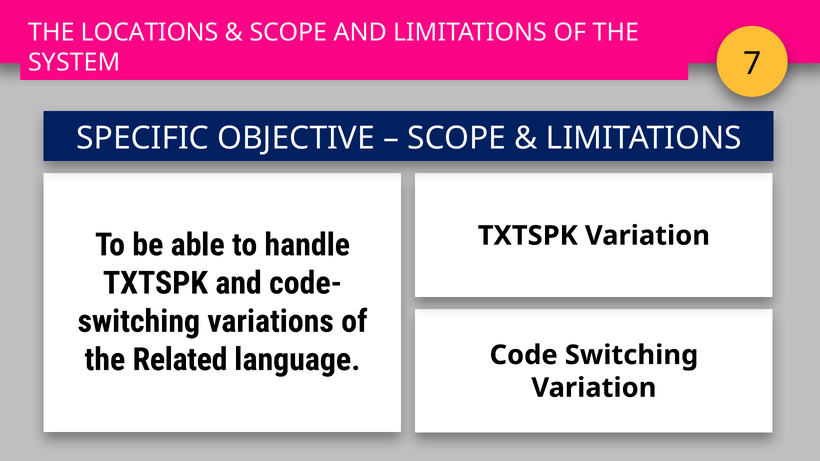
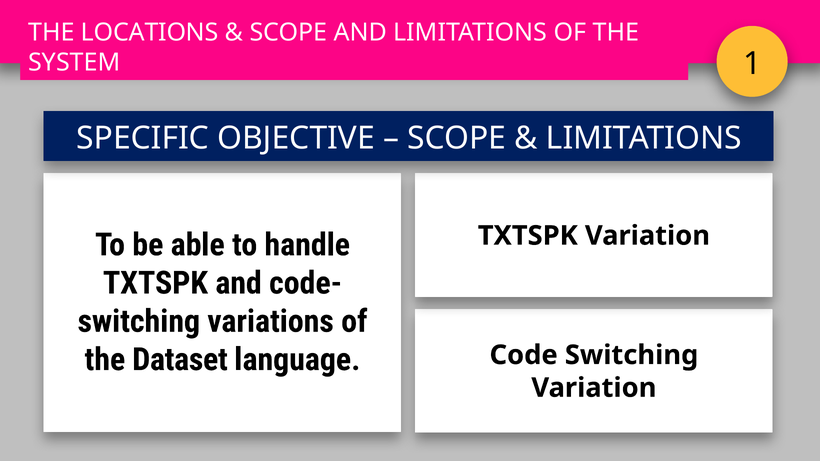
7: 7 -> 1
Related: Related -> Dataset
